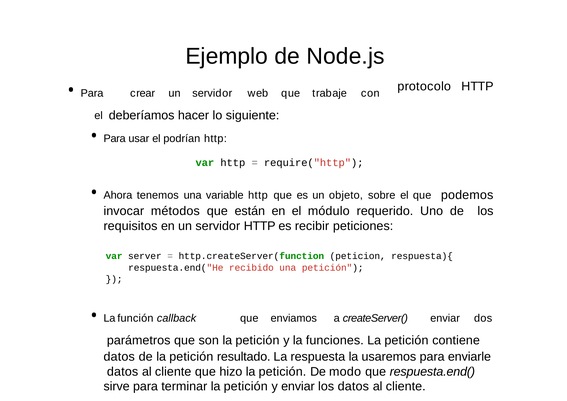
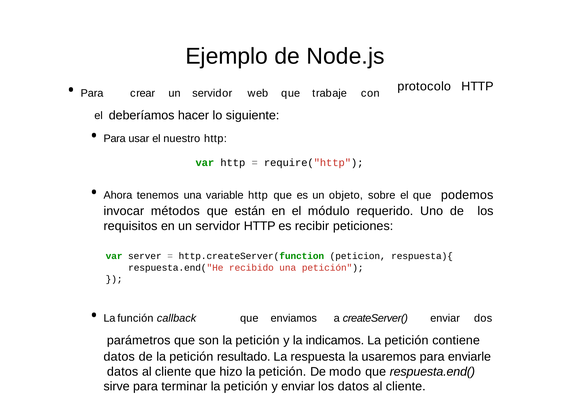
podrían: podrían -> nuestro
funciones: funciones -> indicamos
